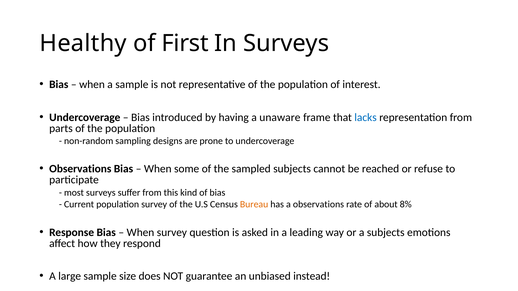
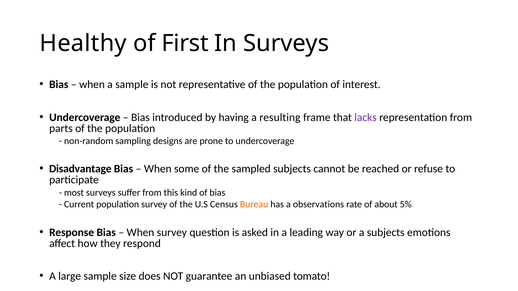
unaware: unaware -> resulting
lacks colour: blue -> purple
Observations at (80, 169): Observations -> Disadvantage
8%: 8% -> 5%
instead: instead -> tomato
